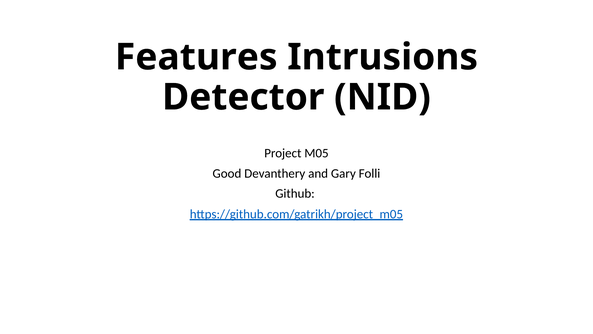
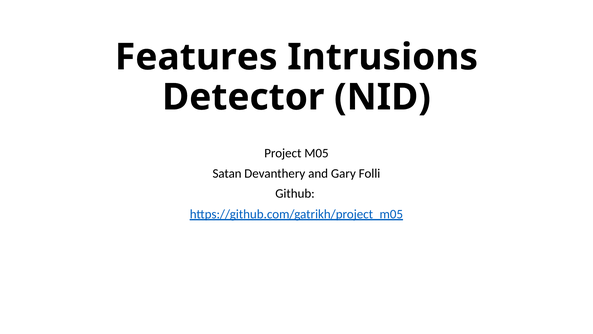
Good: Good -> Satan
